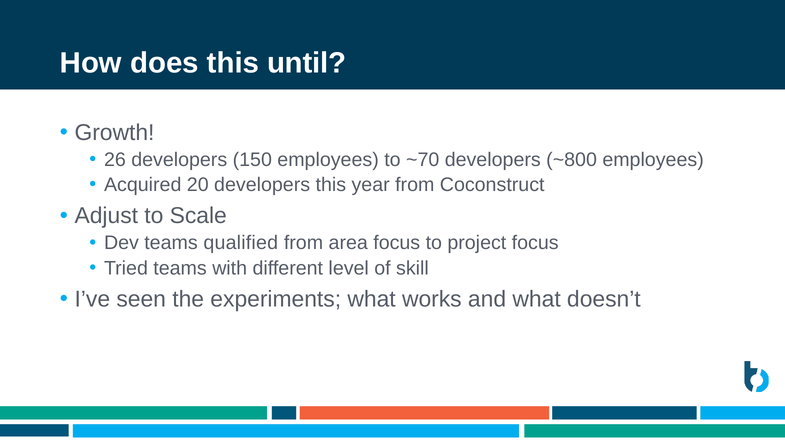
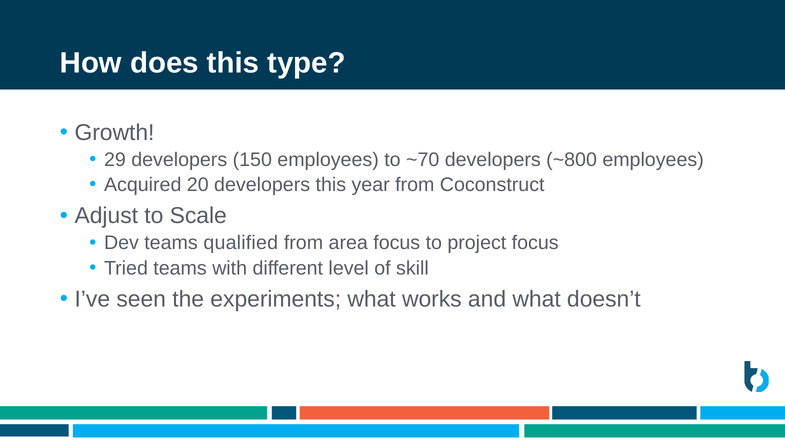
until: until -> type
26: 26 -> 29
